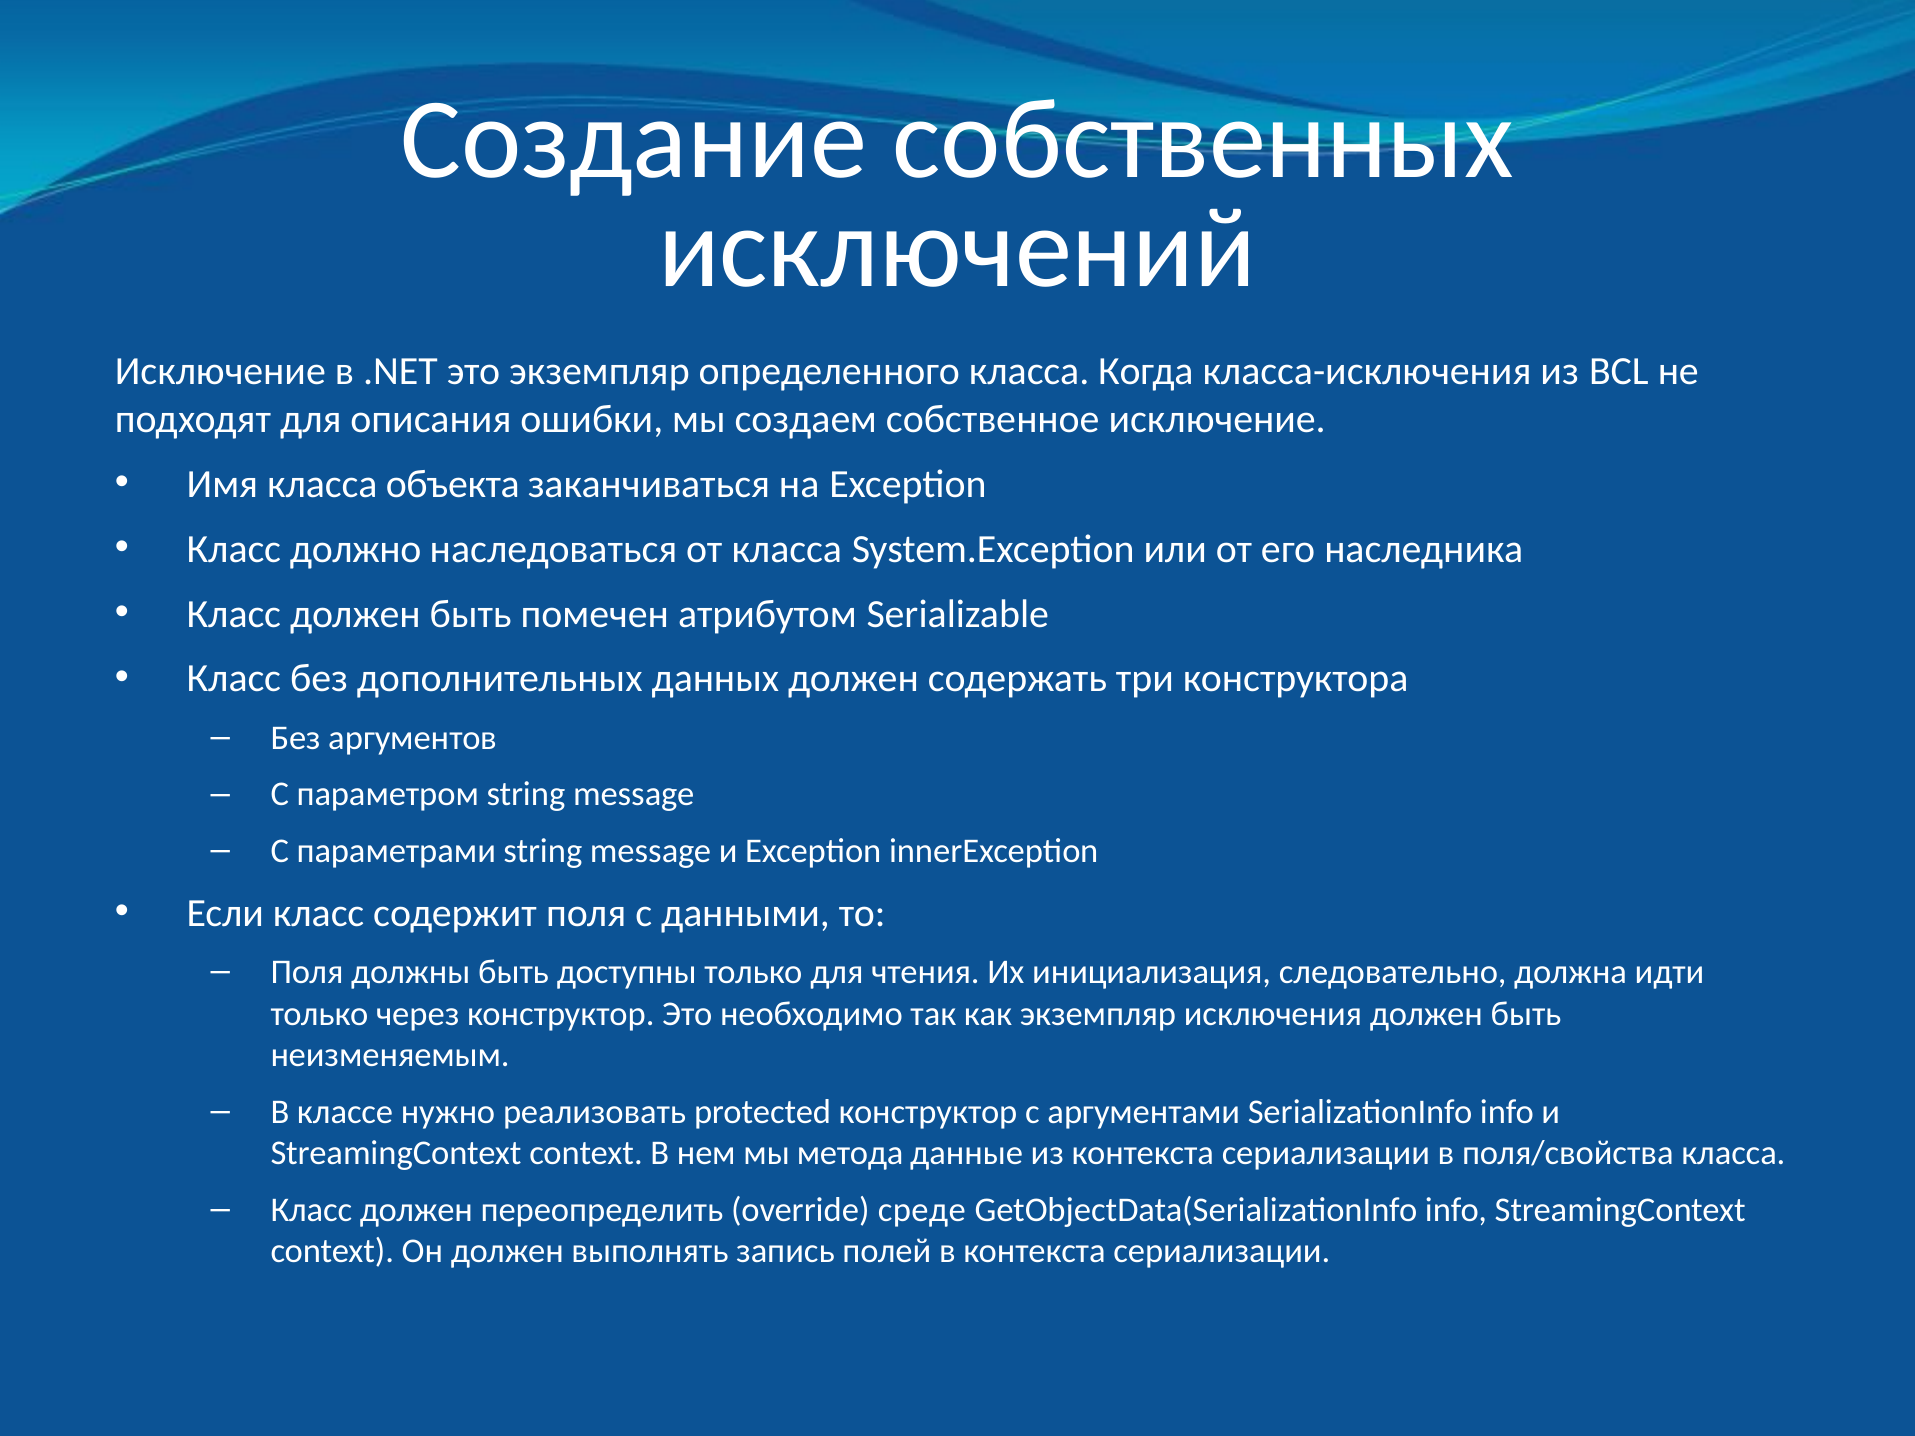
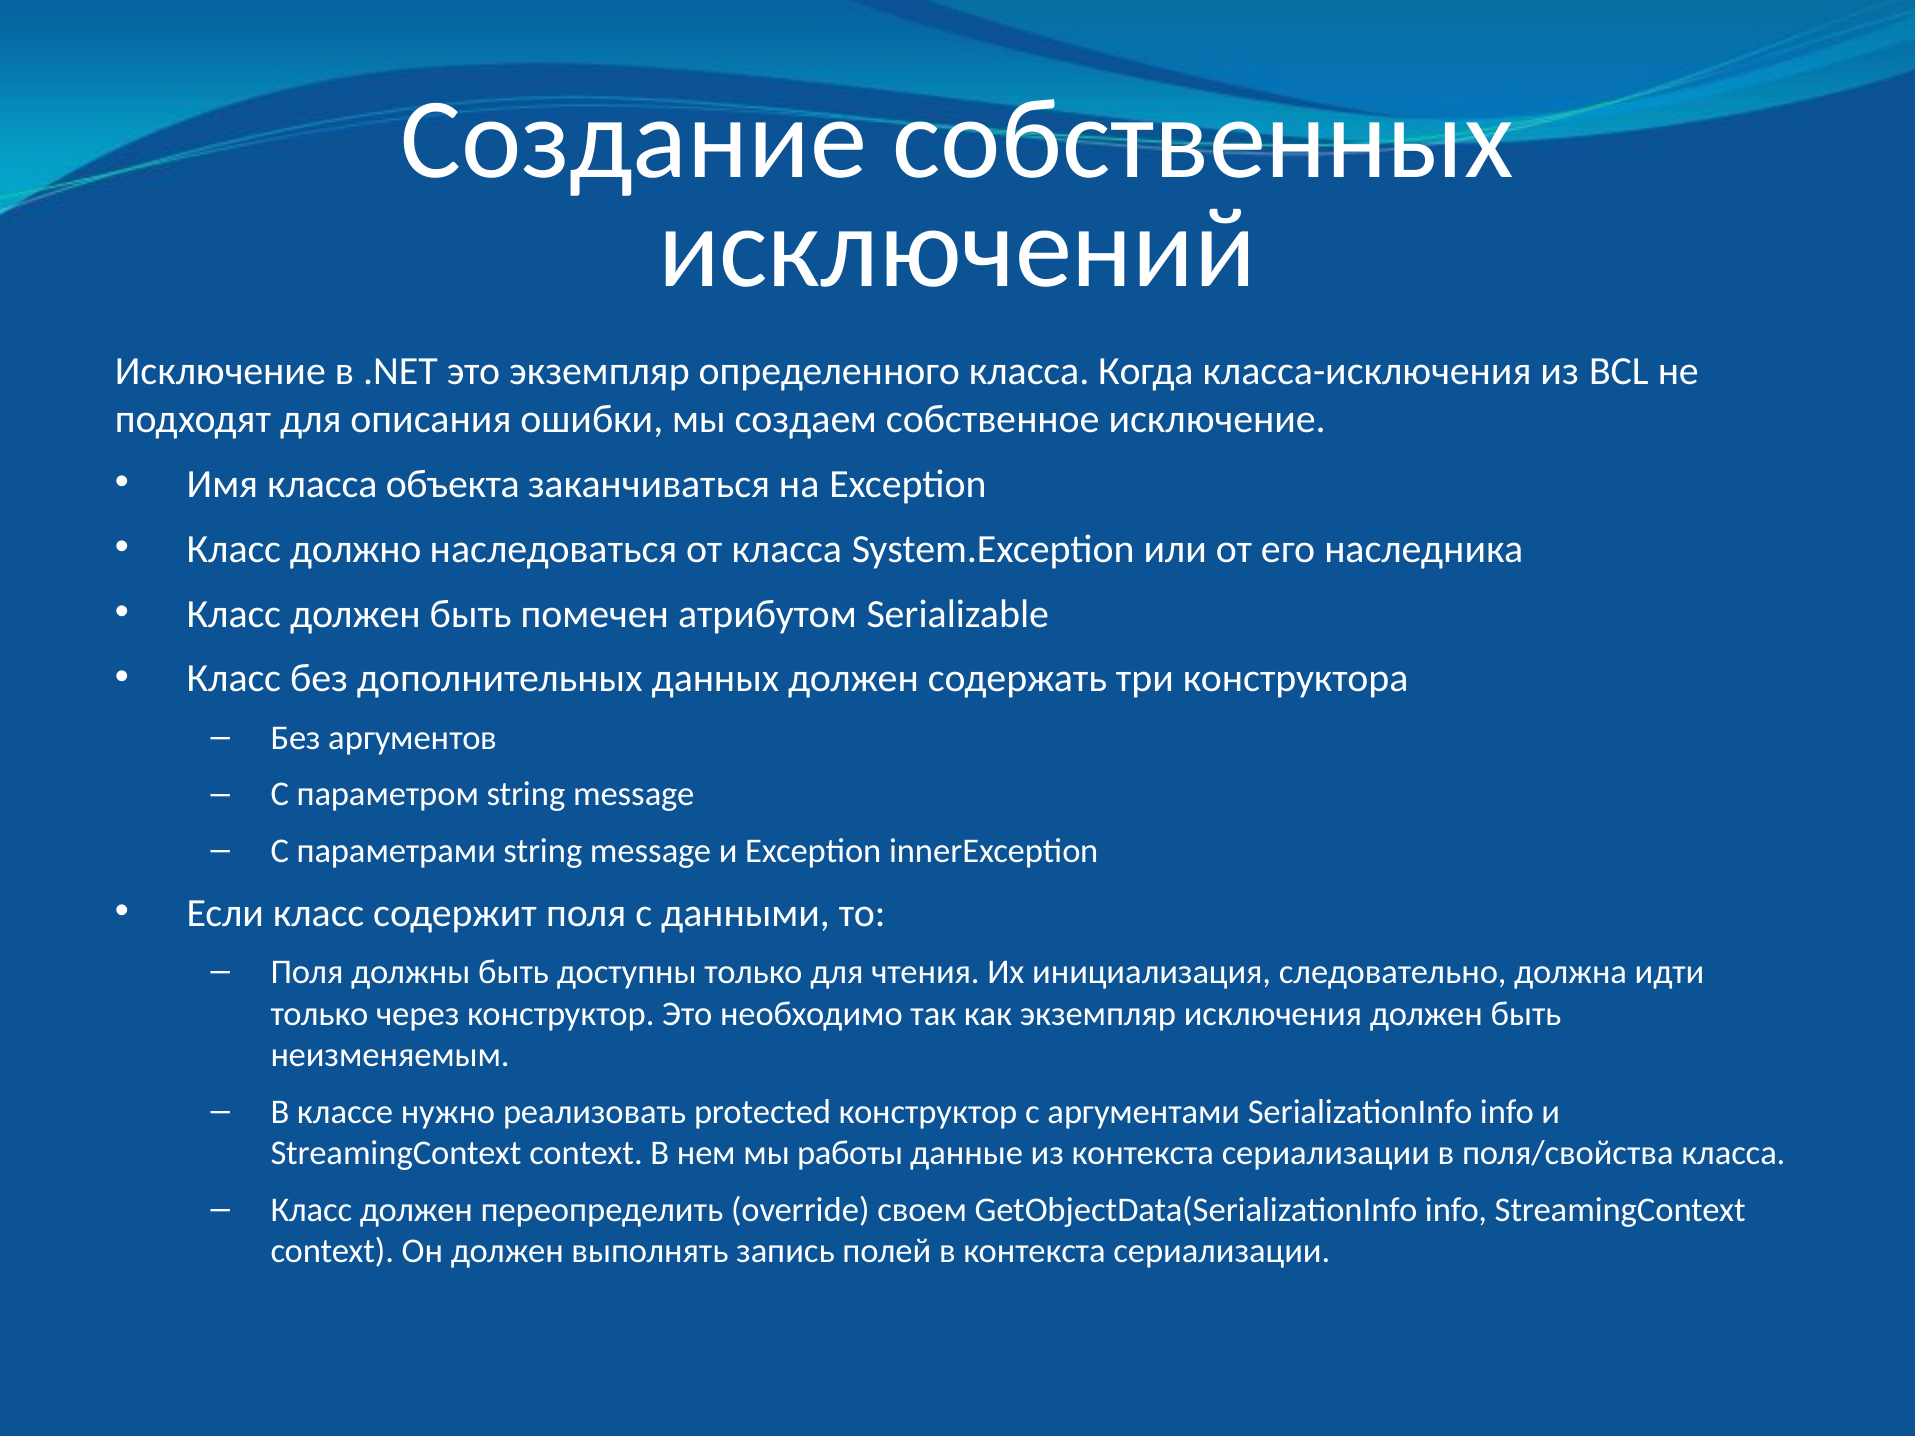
метода: метода -> работы
среде: среде -> своем
